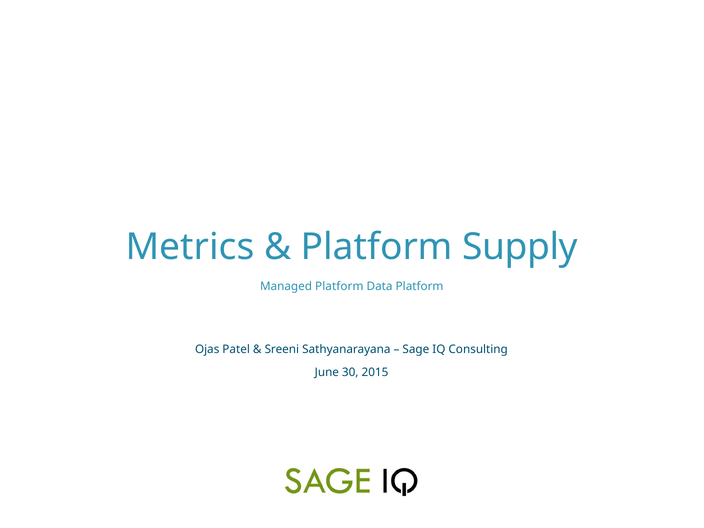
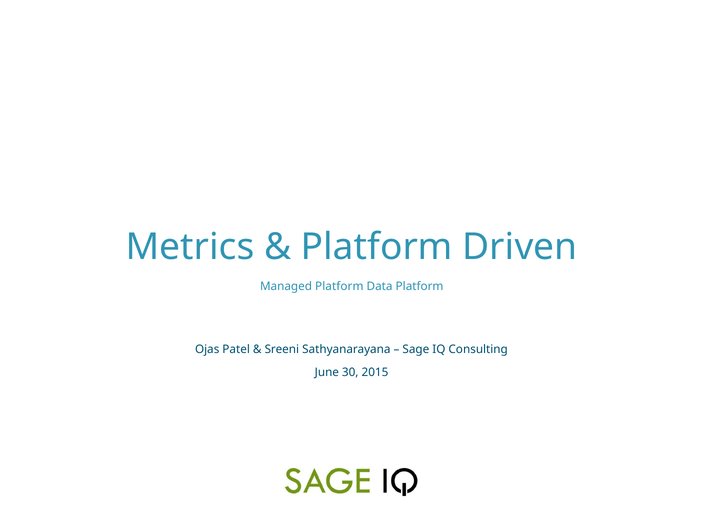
Supply: Supply -> Driven
